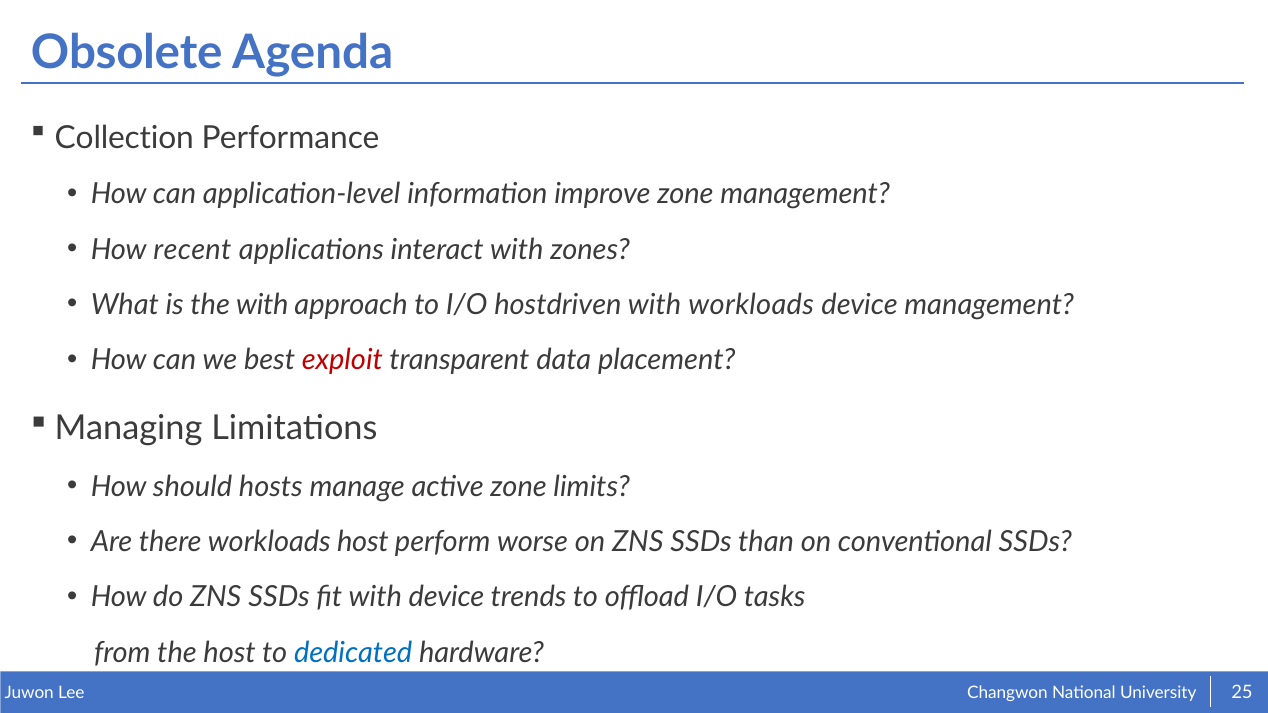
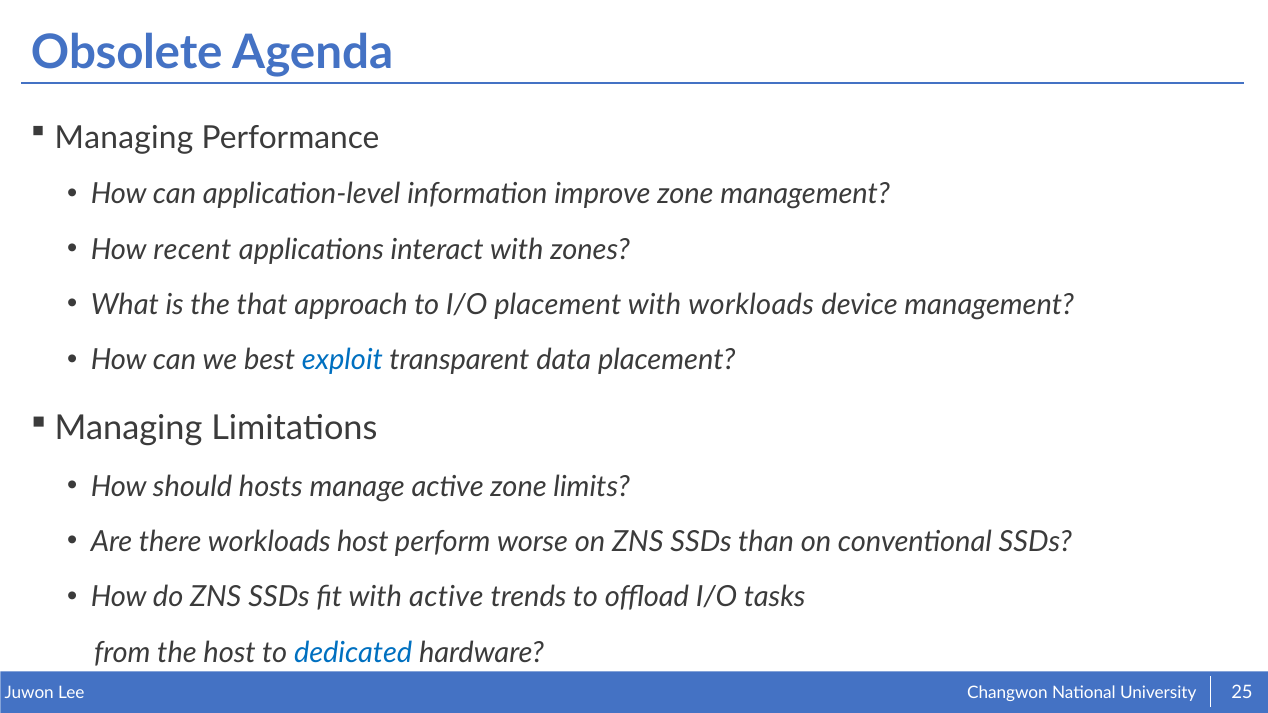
Collection at (124, 138): Collection -> Managing
the with: with -> that
I/O hostdriven: hostdriven -> placement
exploit colour: red -> blue
with device: device -> active
